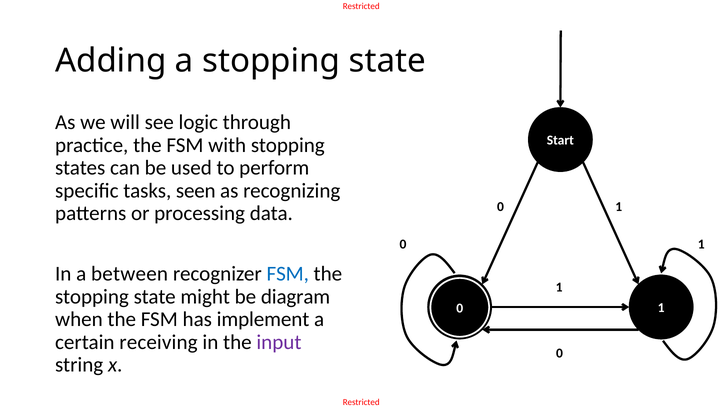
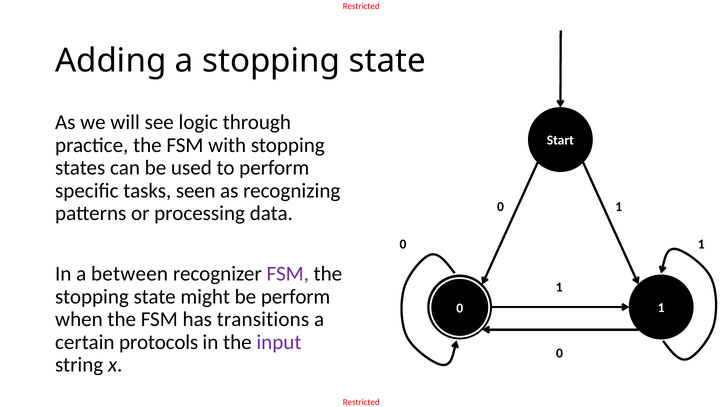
FSM at (288, 274) colour: blue -> purple
be diagram: diagram -> perform
implement: implement -> transitions
receiving: receiving -> protocols
